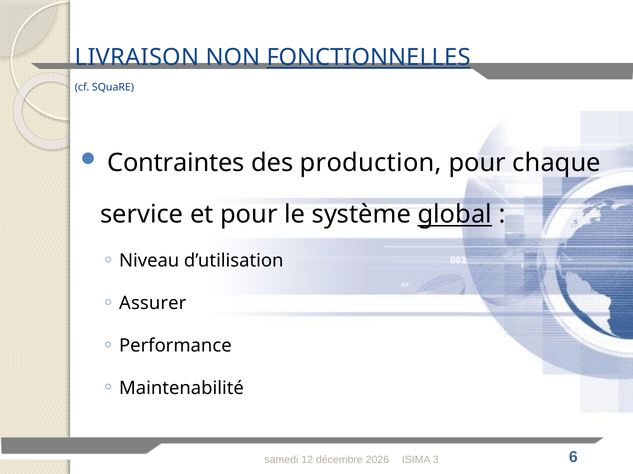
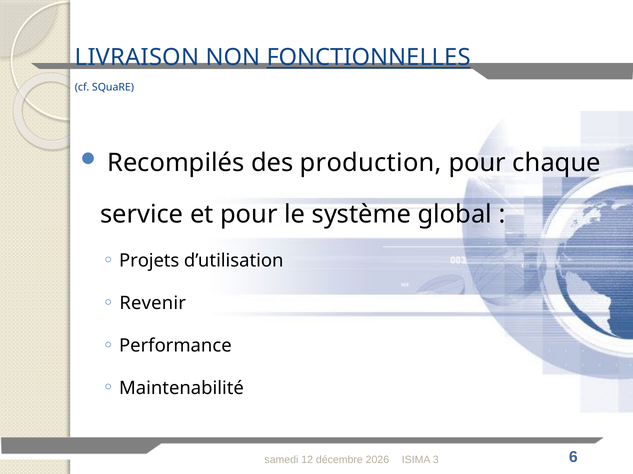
Contraintes: Contraintes -> Recompilés
global underline: present -> none
Niveau: Niveau -> Projets
Assurer: Assurer -> Revenir
